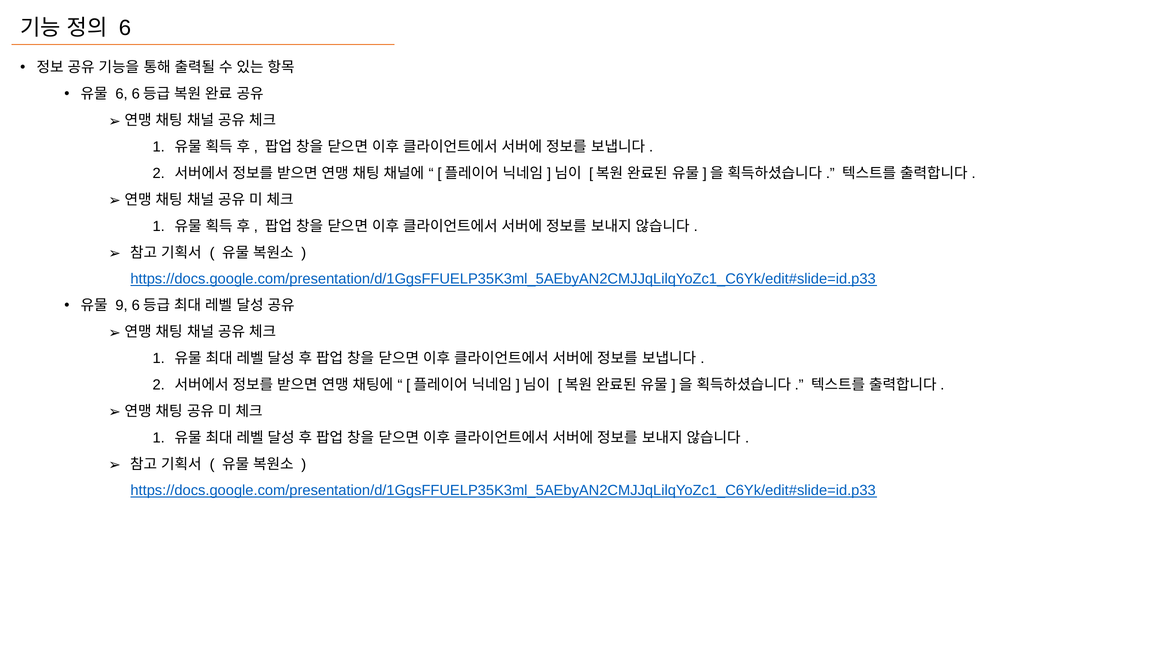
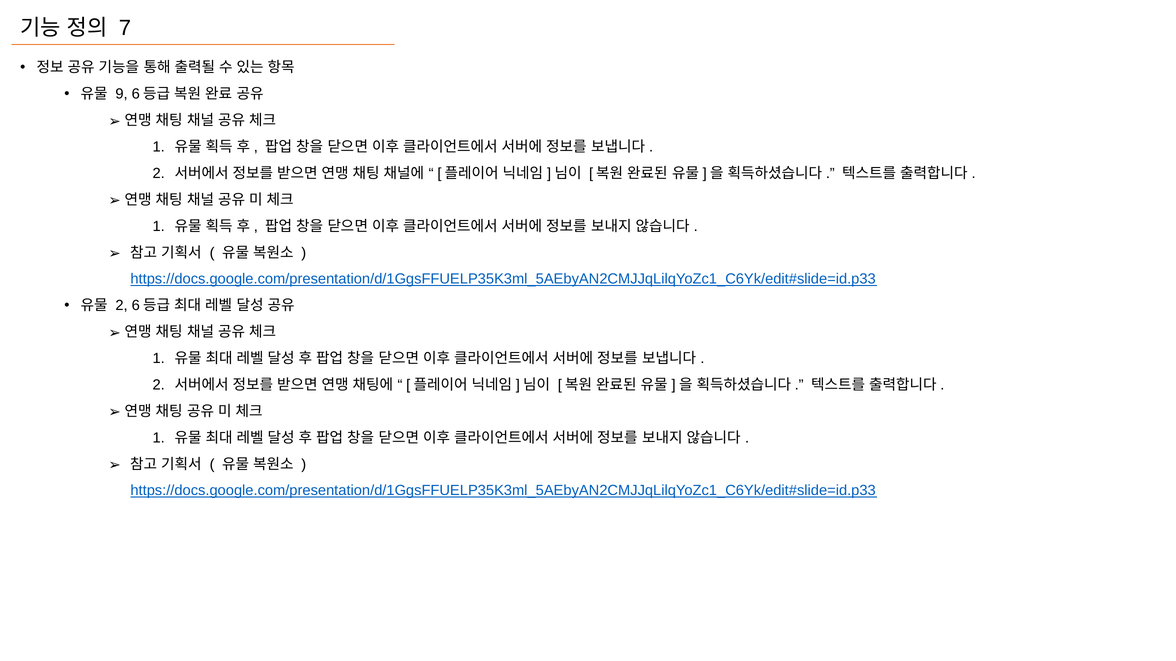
6 at (125, 28): 6 -> 7
6 at (121, 94): 6 -> 9
9 at (121, 306): 9 -> 2
